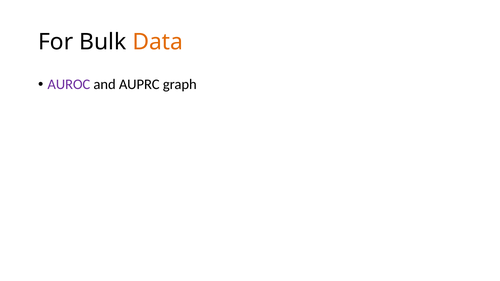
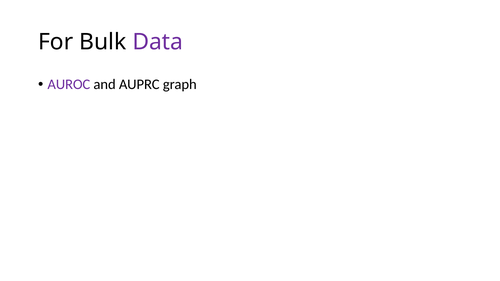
Data colour: orange -> purple
